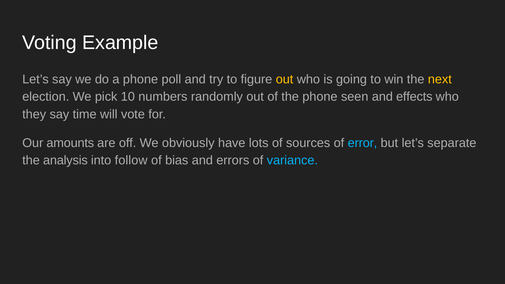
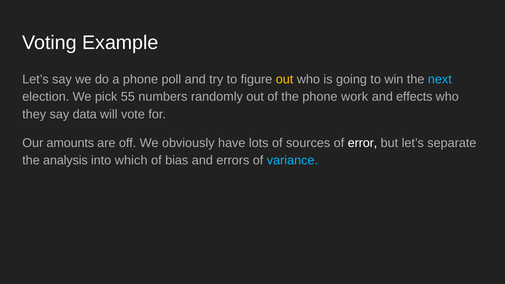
next colour: yellow -> light blue
10: 10 -> 55
seen: seen -> work
time: time -> data
error colour: light blue -> white
follow: follow -> which
